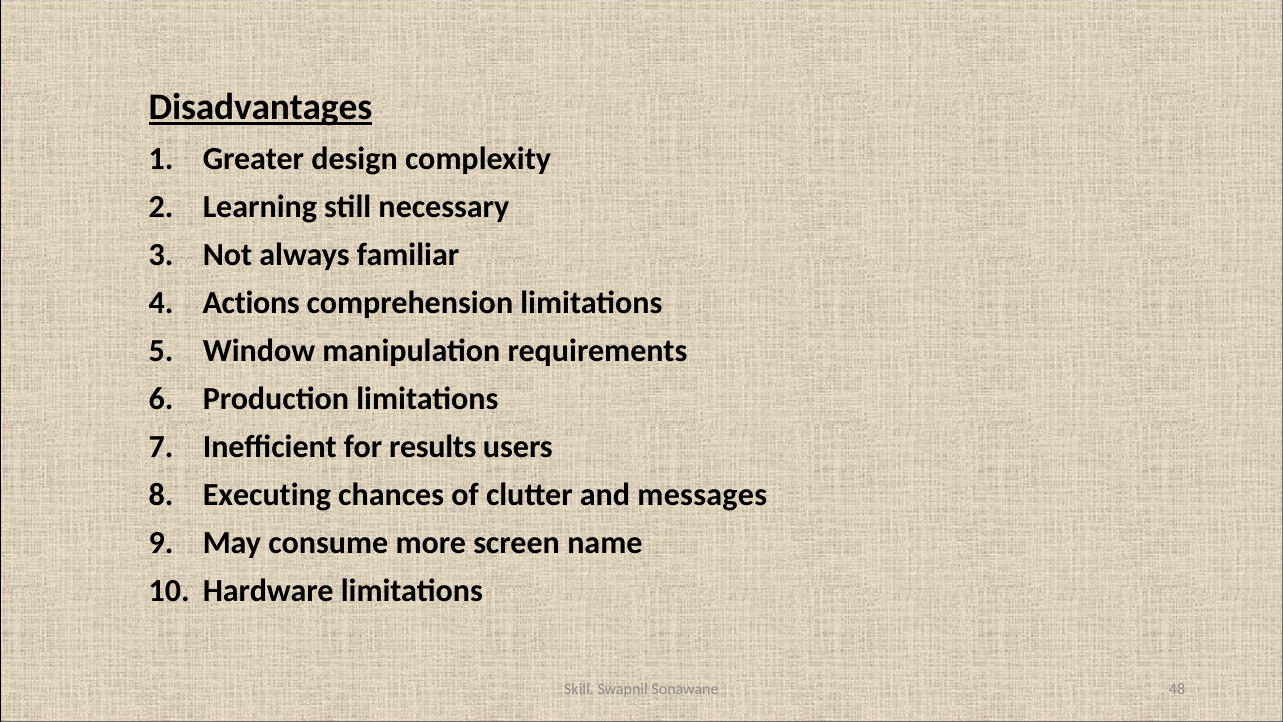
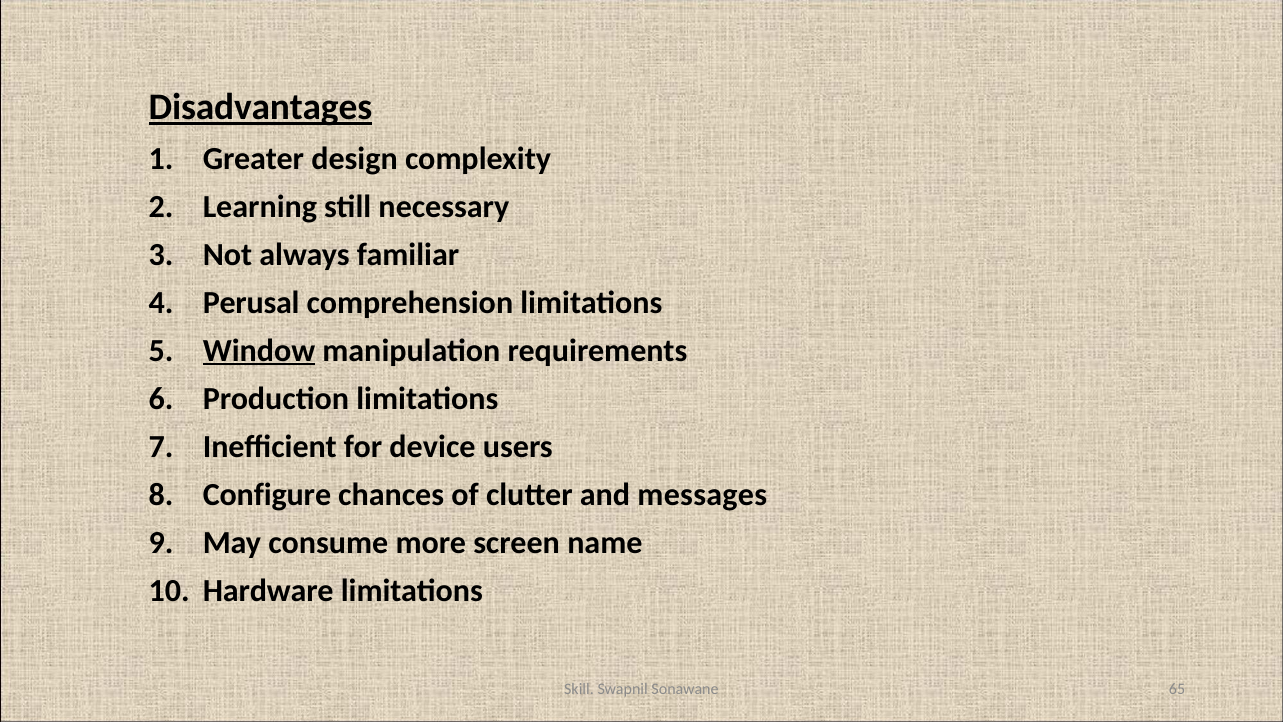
Actions: Actions -> Perusal
Window underline: none -> present
results: results -> device
Executing: Executing -> Configure
48: 48 -> 65
